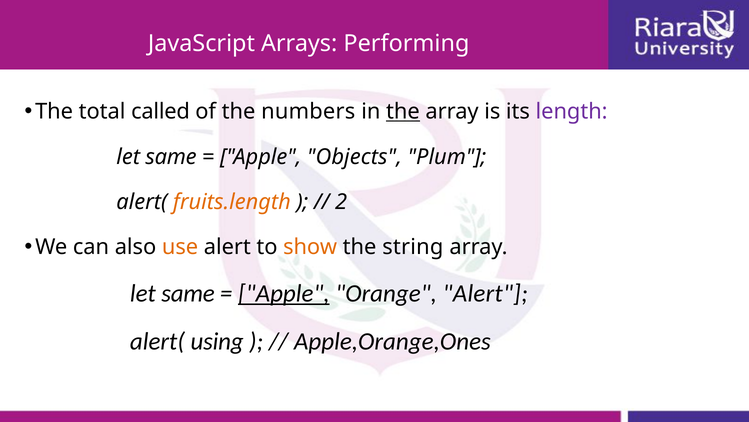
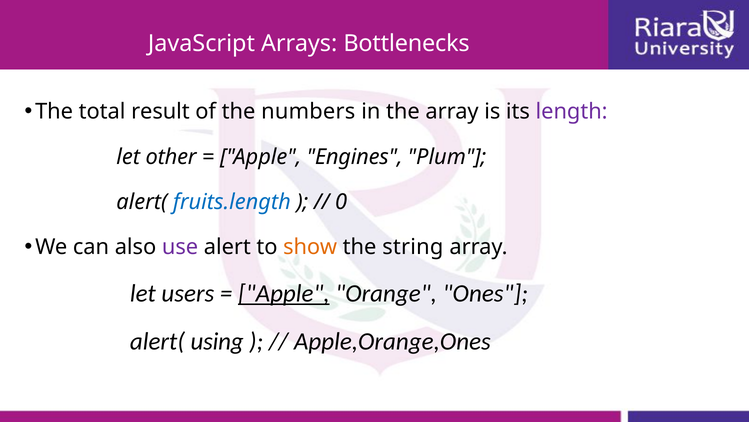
Performing: Performing -> Bottlenecks
called: called -> result
the at (403, 111) underline: present -> none
same at (171, 157): same -> other
Objects: Objects -> Engines
fruits.length colour: orange -> blue
2: 2 -> 0
use colour: orange -> purple
same at (188, 293): same -> users
Orange Alert: Alert -> Ones
